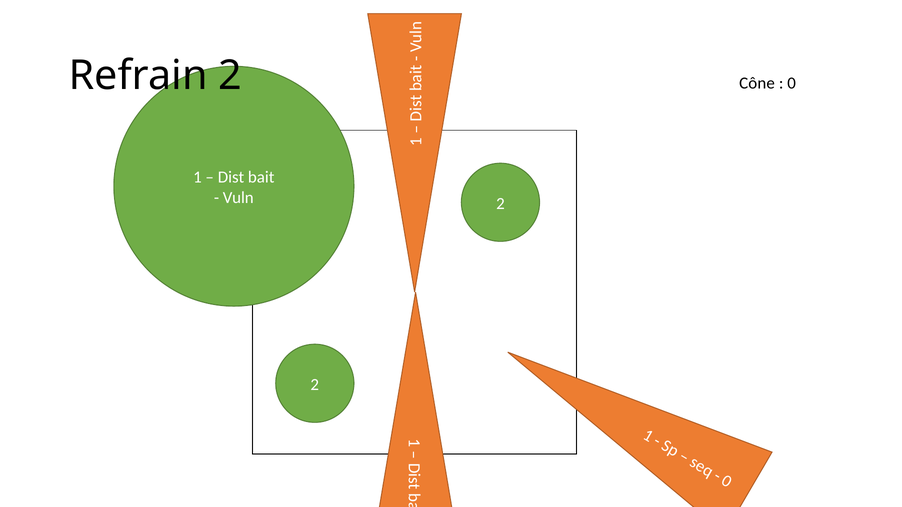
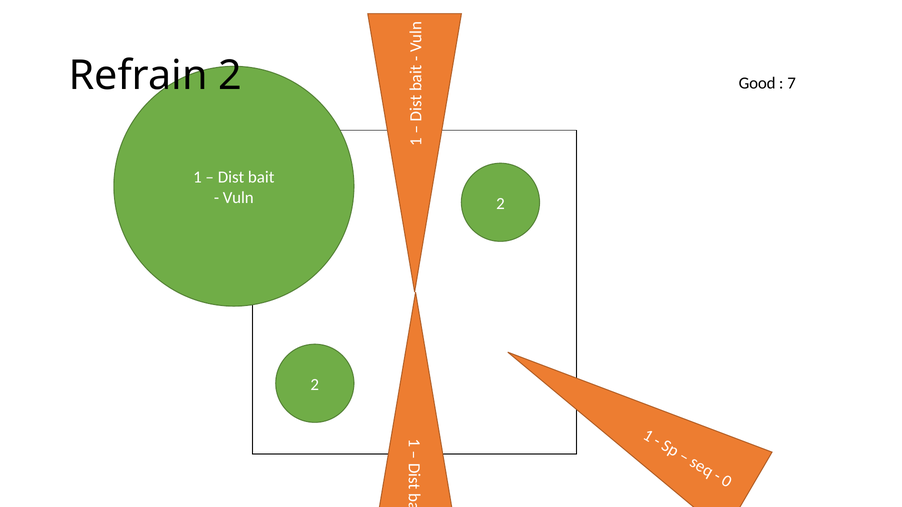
Cône: Cône -> Good
0 at (792, 83): 0 -> 7
